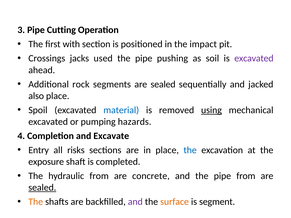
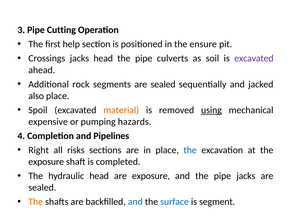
with: with -> help
impact: impact -> ensure
jacks used: used -> head
pushing: pushing -> culverts
material colour: blue -> orange
excavated at (48, 122): excavated -> expensive
Excavate: Excavate -> Pipelines
Entry: Entry -> Right
hydraulic from: from -> head
are concrete: concrete -> exposure
pipe from: from -> jacks
sealed at (42, 188) underline: present -> none
and at (135, 202) colour: purple -> blue
surface colour: orange -> blue
